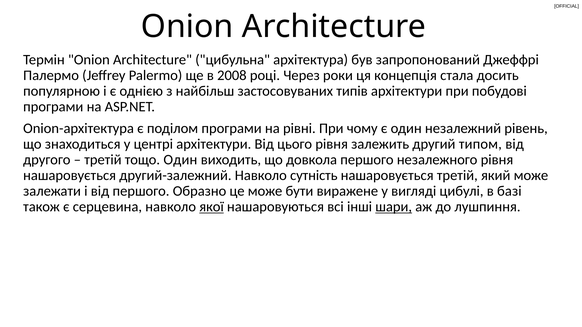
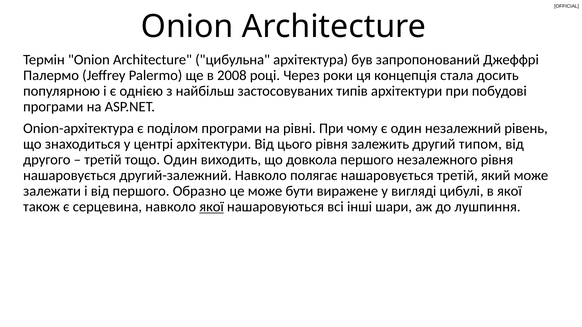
сутність: сутність -> полягає
в базі: базі -> якої
шари underline: present -> none
